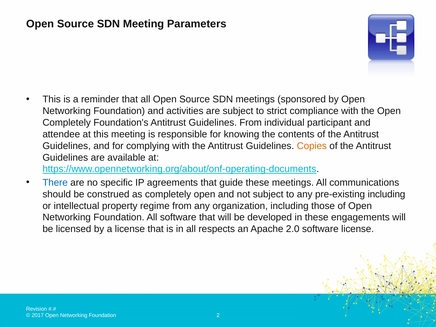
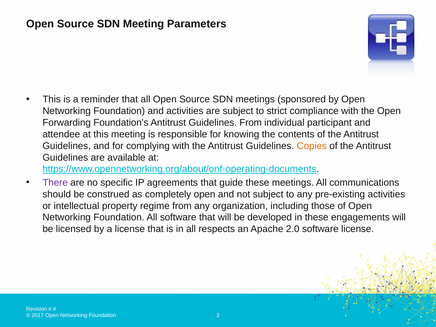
Completely at (67, 123): Completely -> Forwarding
There colour: blue -> purple
pre-existing including: including -> activities
